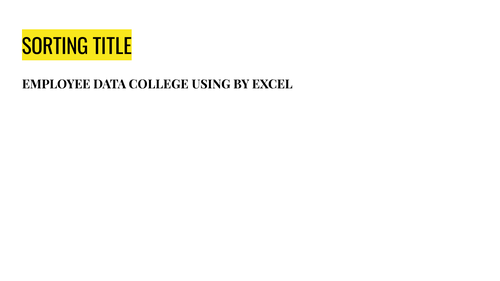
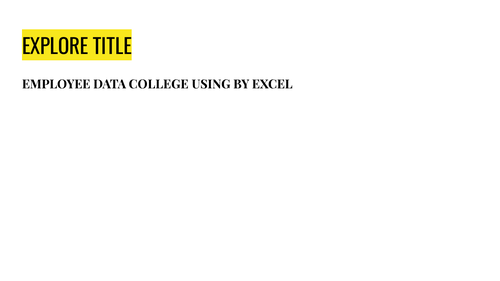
SORTING: SORTING -> EXPLORE
